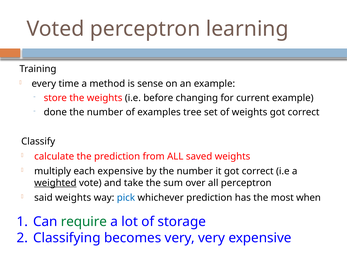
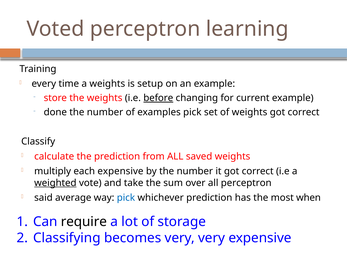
a method: method -> weights
sense: sense -> setup
before underline: none -> present
examples tree: tree -> pick
said weights: weights -> average
require colour: green -> black
